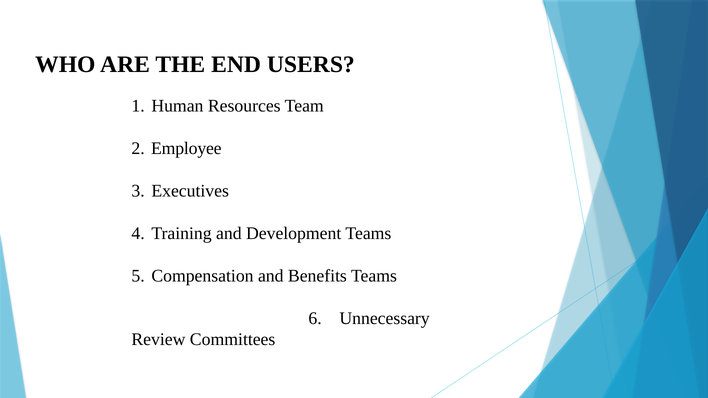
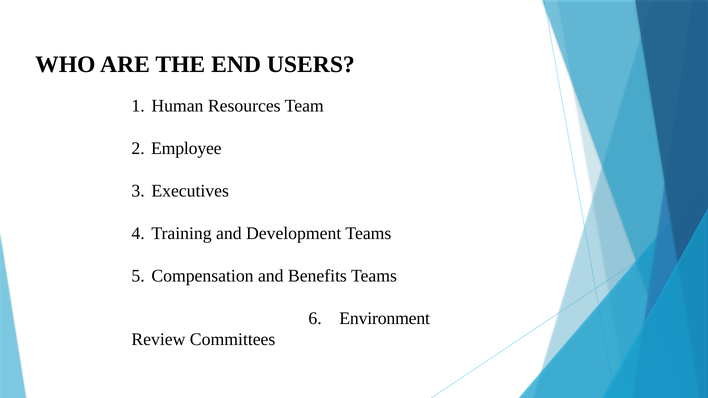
Unnecessary: Unnecessary -> Environment
